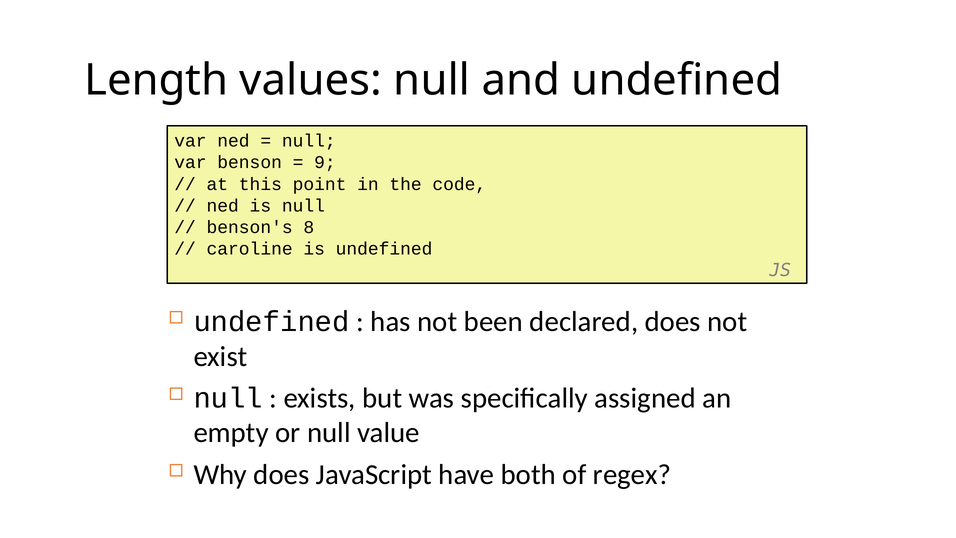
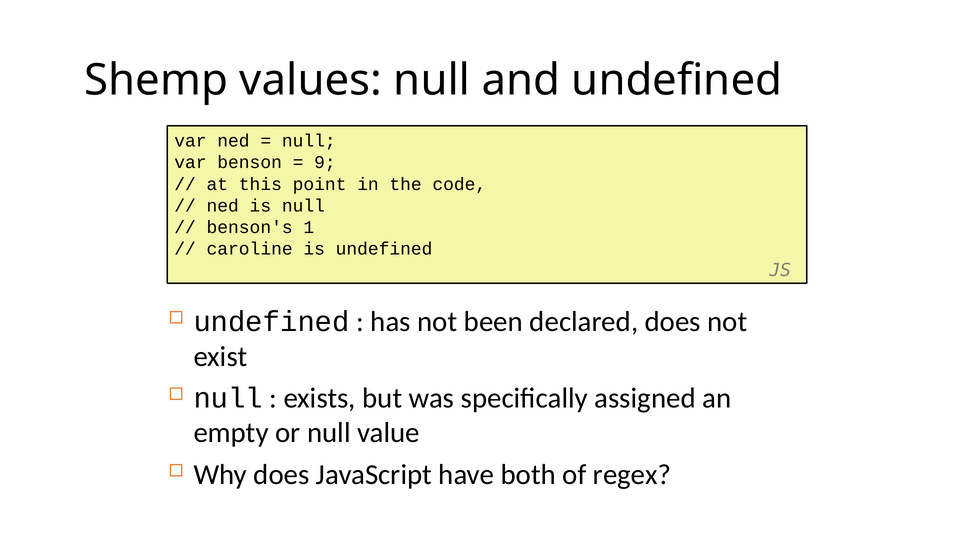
Length: Length -> Shemp
8: 8 -> 1
